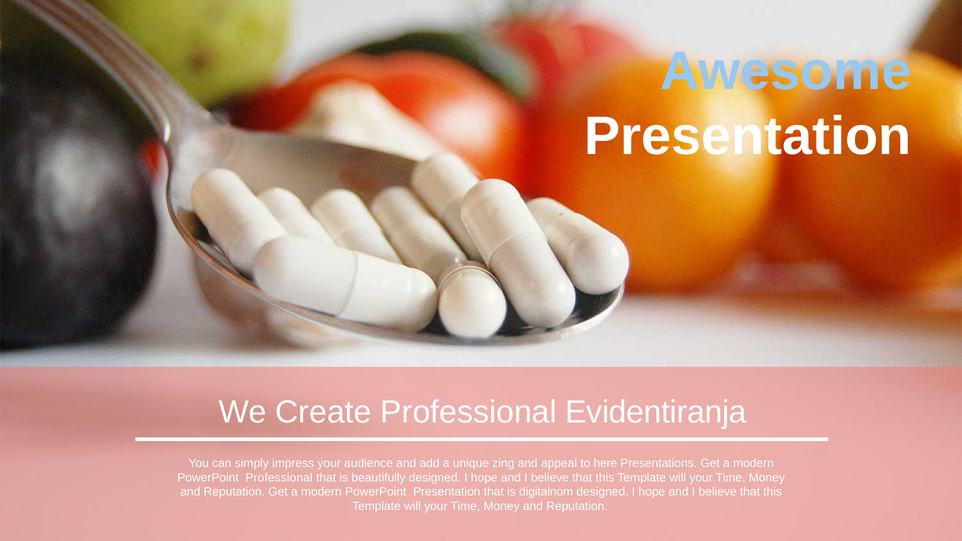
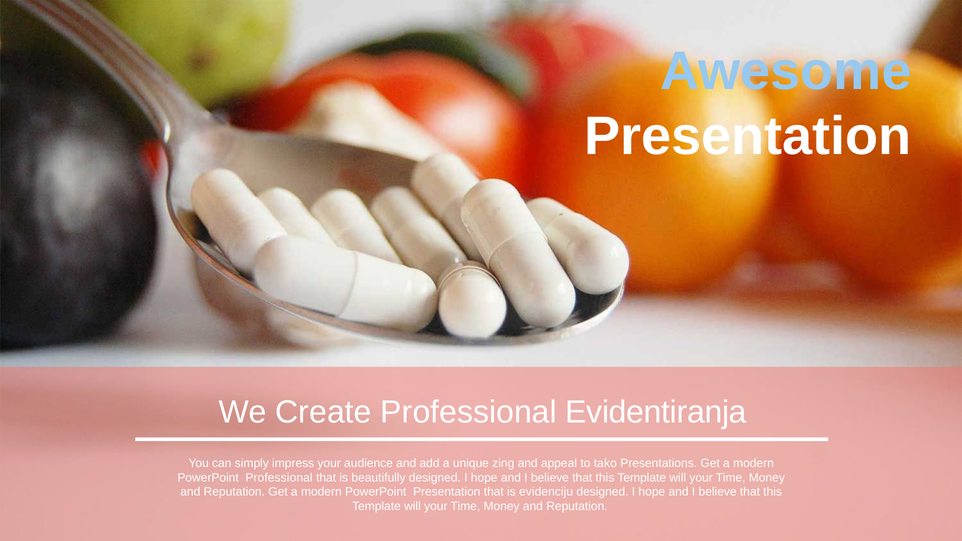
here: here -> tako
digitalnom: digitalnom -> evidenciju
